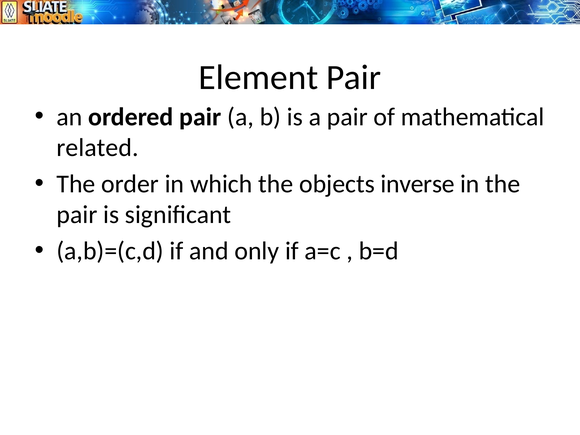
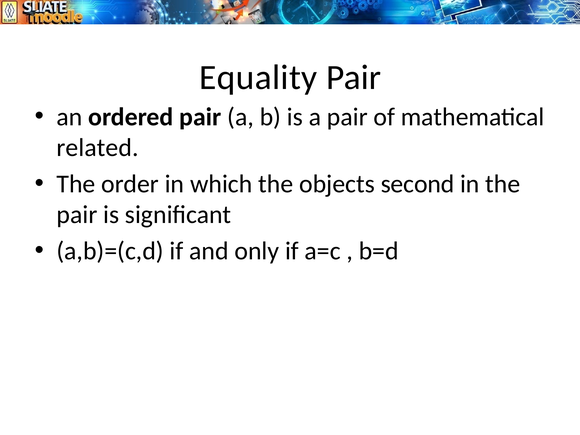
Element: Element -> Equality
inverse: inverse -> second
